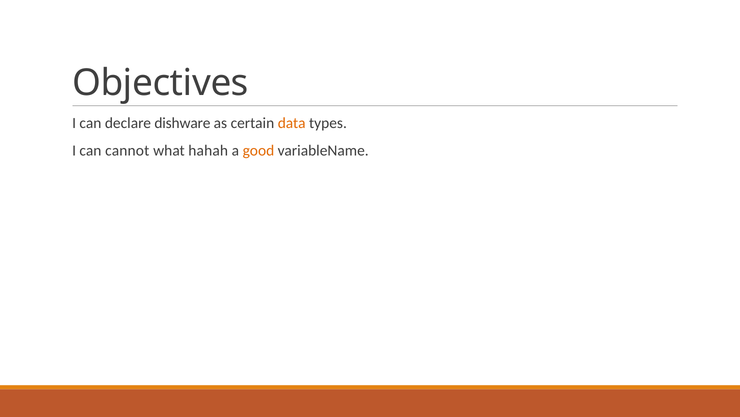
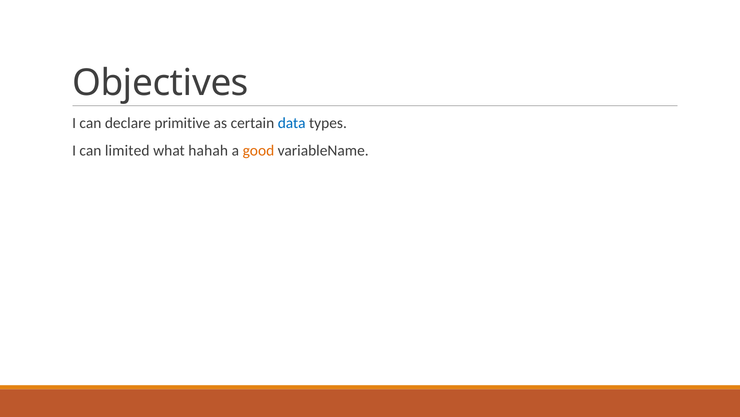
dishware: dishware -> primitive
data colour: orange -> blue
cannot: cannot -> limited
